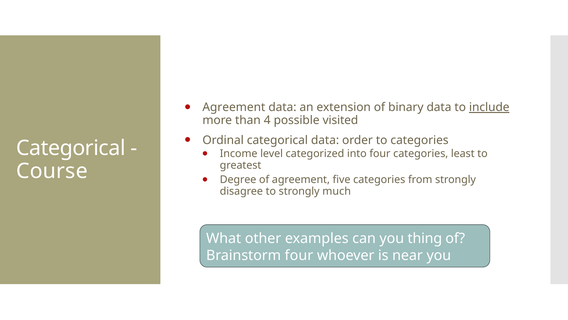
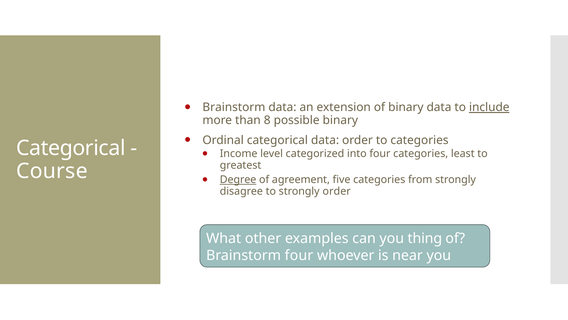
Agreement at (234, 107): Agreement -> Brainstorm
4: 4 -> 8
possible visited: visited -> binary
Degree underline: none -> present
strongly much: much -> order
